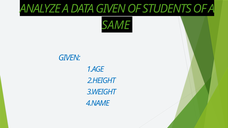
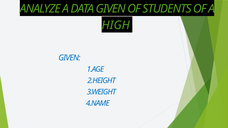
SAME: SAME -> HIGH
